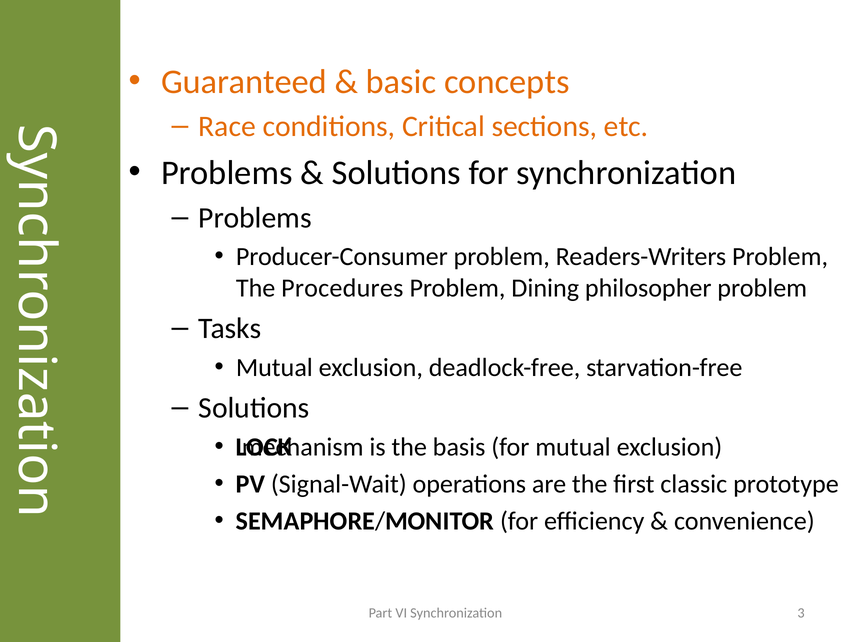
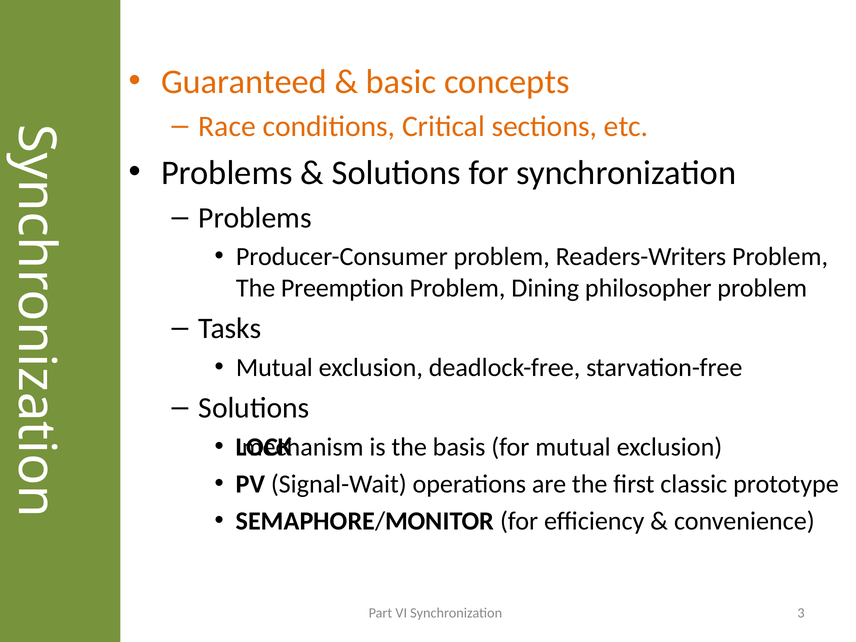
Procedures: Procedures -> Preemption
